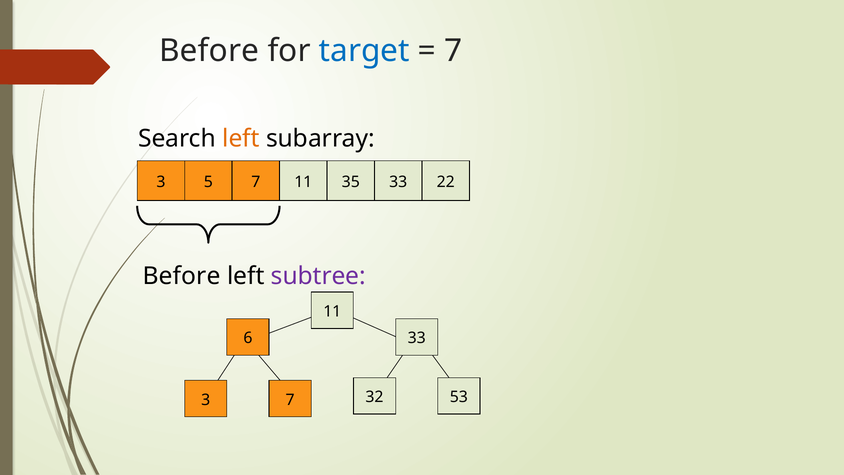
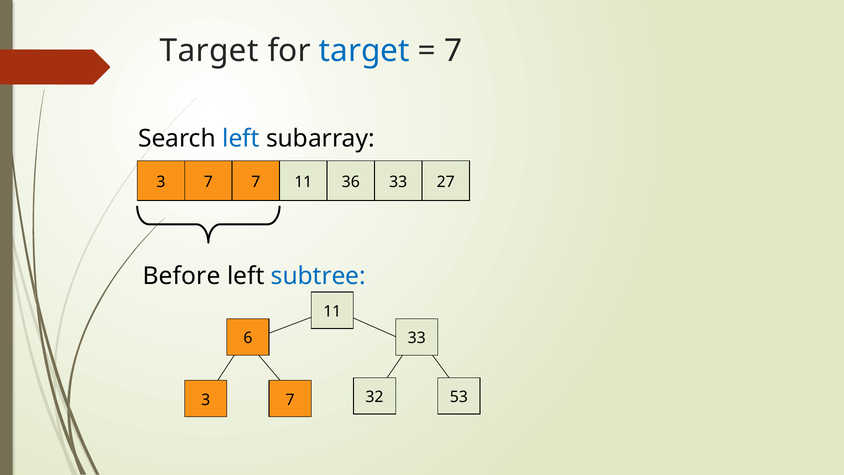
Before at (209, 51): Before -> Target
left at (241, 139) colour: orange -> blue
3 5: 5 -> 7
35: 35 -> 36
22: 22 -> 27
subtree colour: purple -> blue
